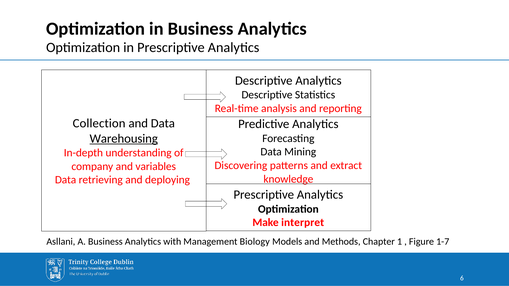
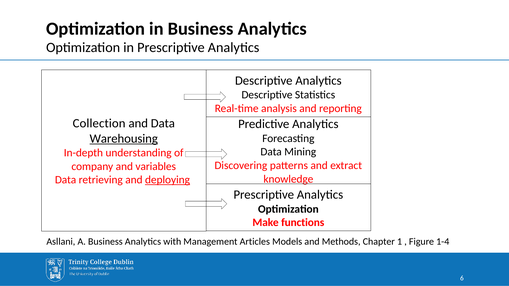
deploying underline: none -> present
interpret: interpret -> functions
Biology: Biology -> Articles
1-7: 1-7 -> 1-4
